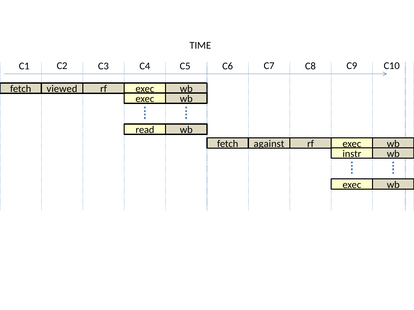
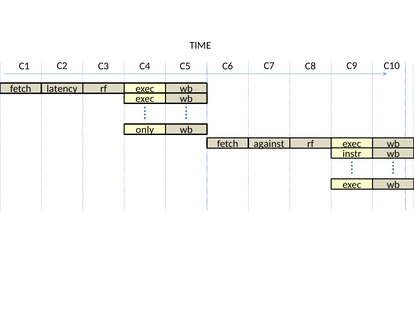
viewed: viewed -> latency
read: read -> only
